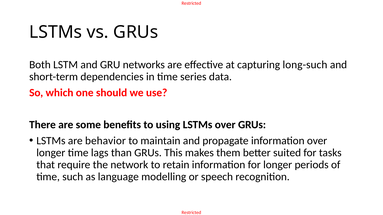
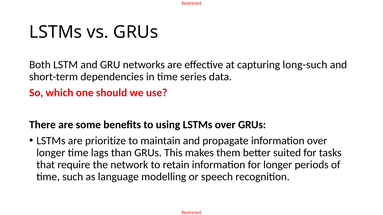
behavior: behavior -> prioritize
